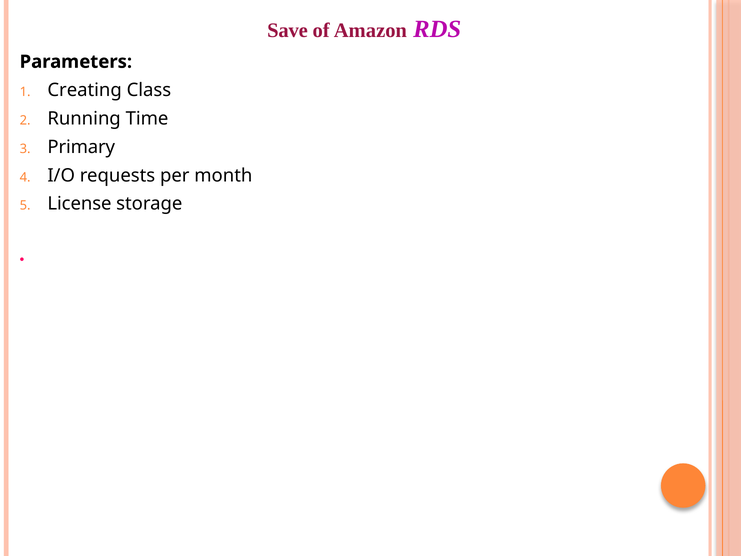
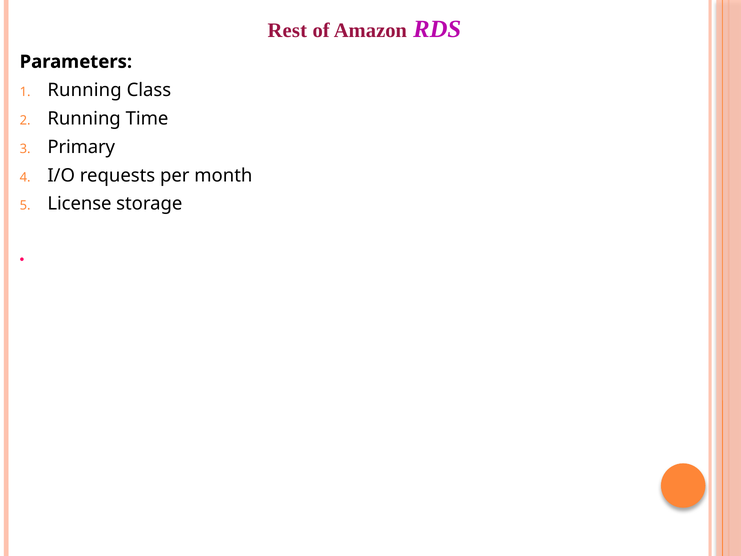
Save: Save -> Rest
Creating at (85, 90): Creating -> Running
